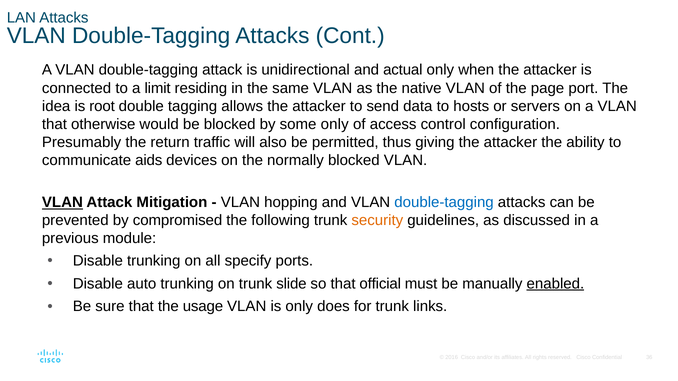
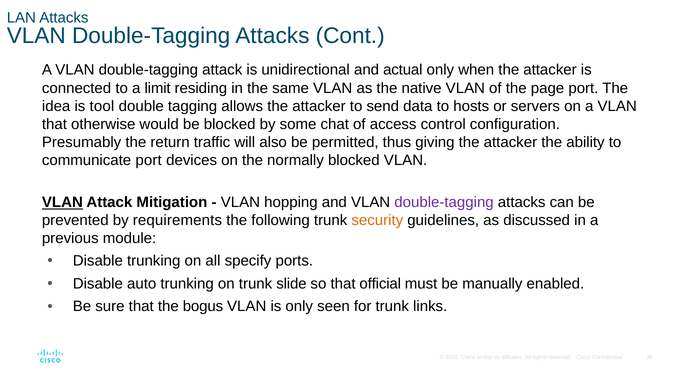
root: root -> tool
some only: only -> chat
communicate aids: aids -> port
double-tagging at (444, 203) colour: blue -> purple
compromised: compromised -> requirements
enabled underline: present -> none
usage: usage -> bogus
does: does -> seen
